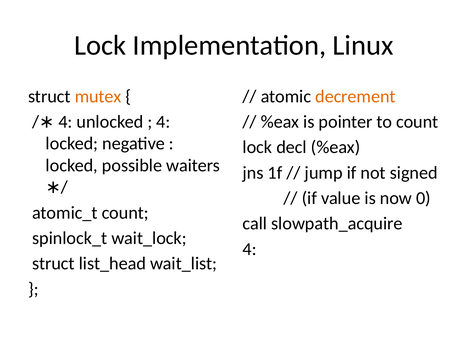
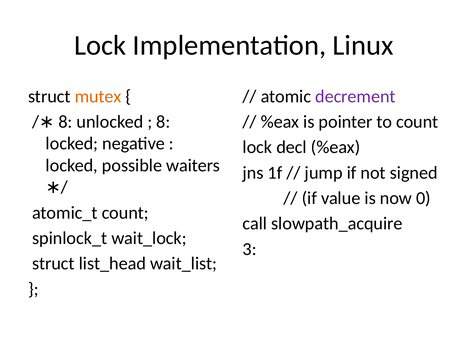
decrement colour: orange -> purple
4 at (65, 122): 4 -> 8
4 at (163, 122): 4 -> 8
4 at (250, 249): 4 -> 3
